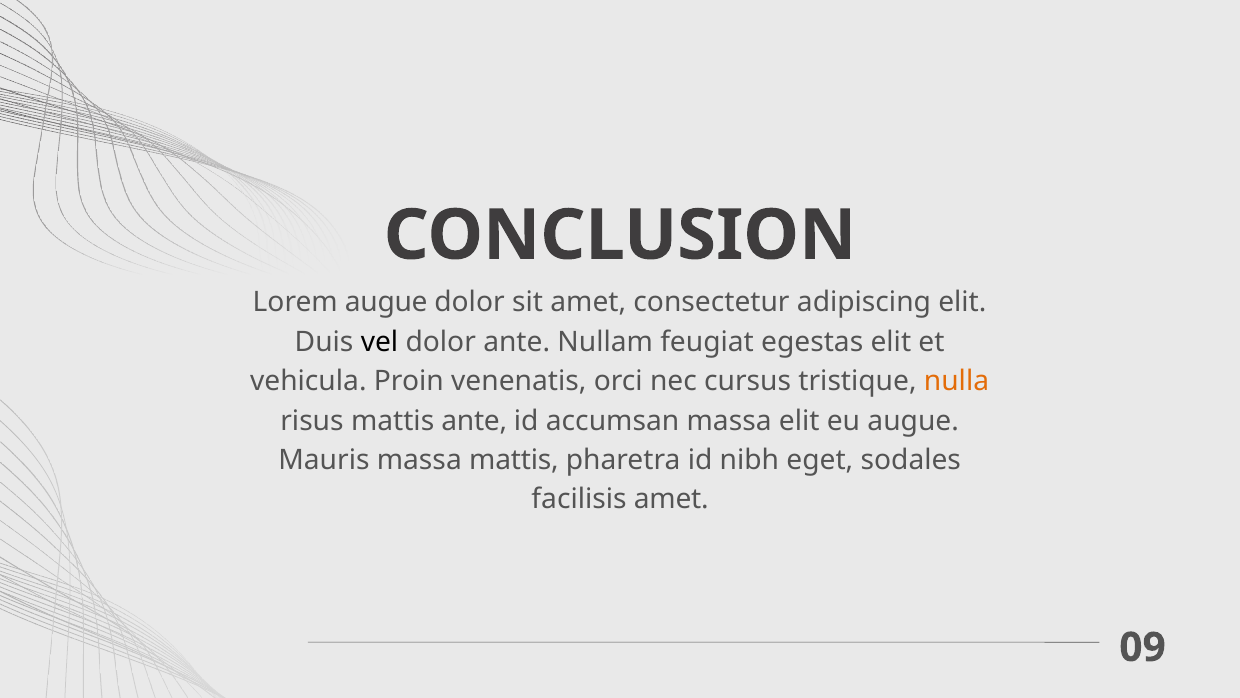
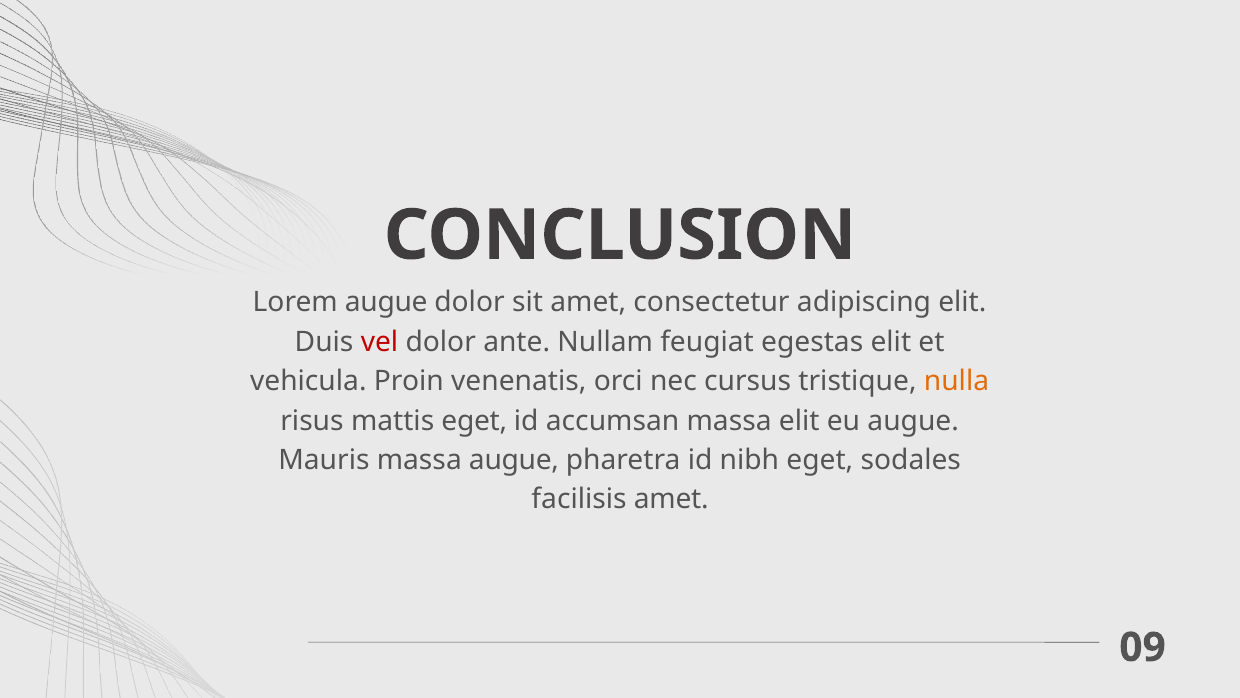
vel colour: black -> red
mattis ante: ante -> eget
massa mattis: mattis -> augue
